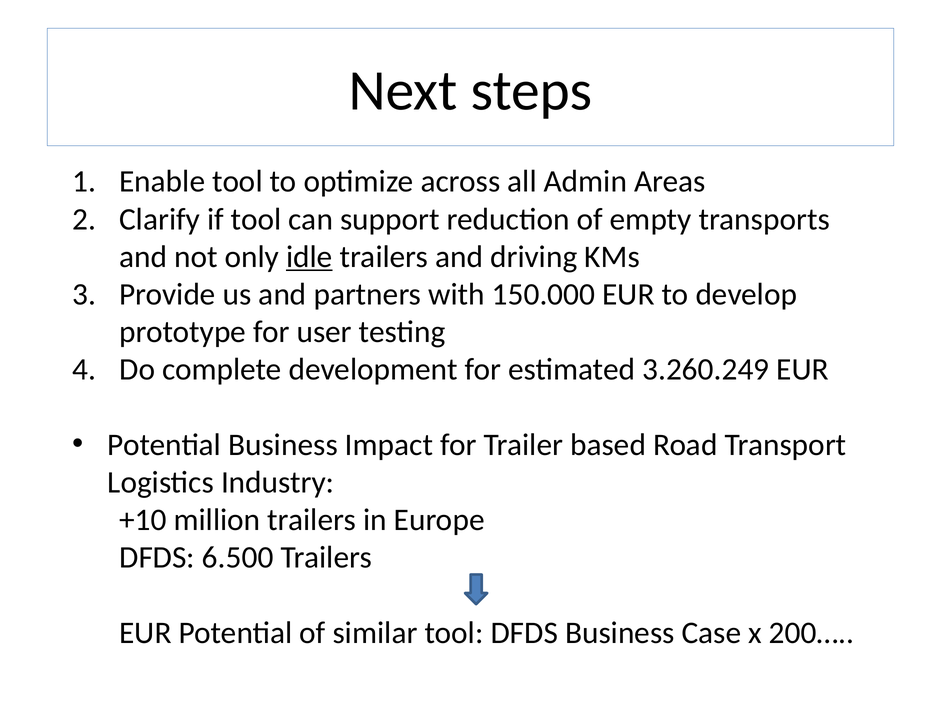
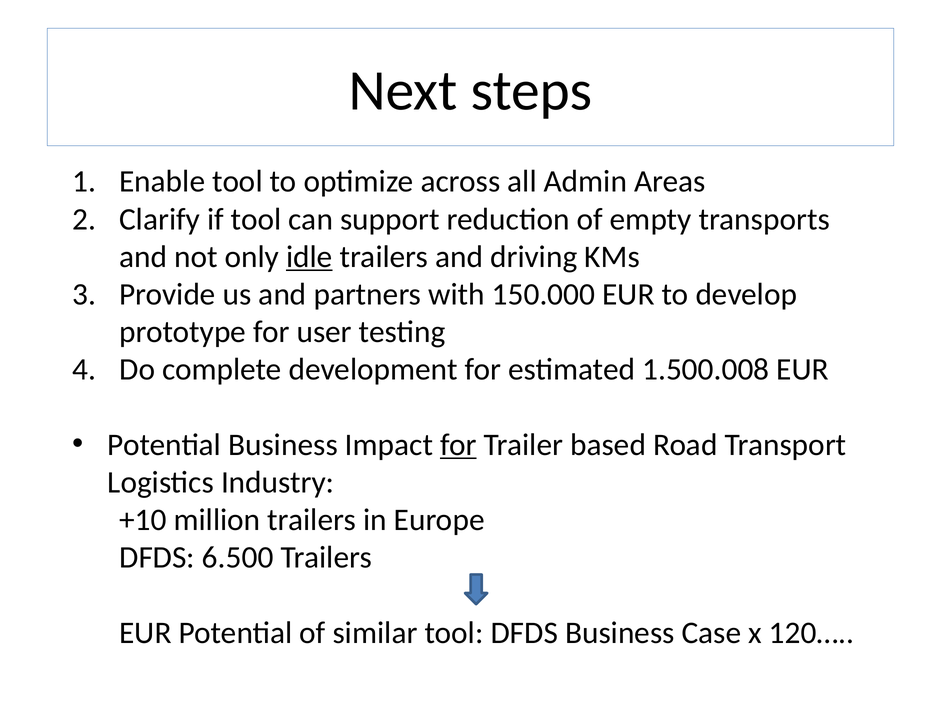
3.260.249: 3.260.249 -> 1.500.008
for at (458, 445) underline: none -> present
200…: 200… -> 120…
